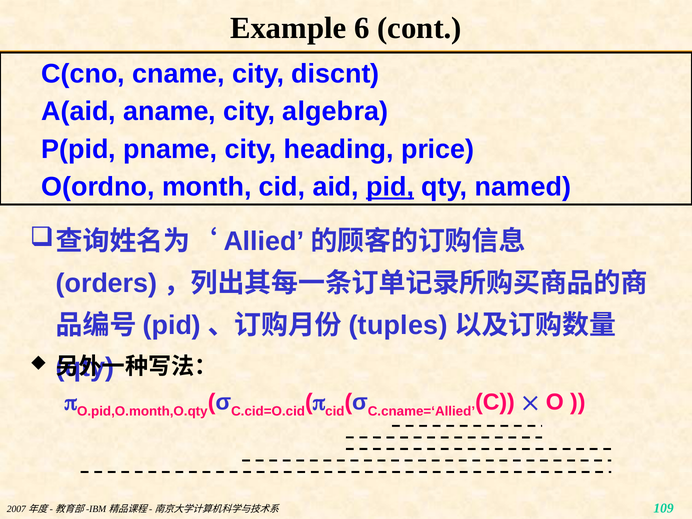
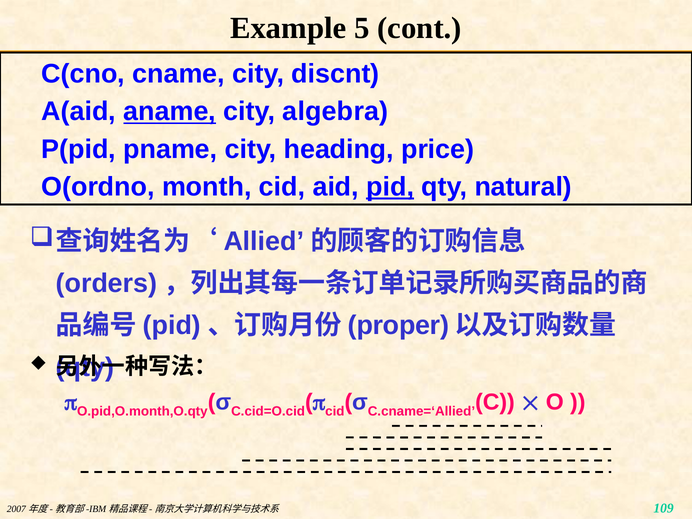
6: 6 -> 5
aname underline: none -> present
named: named -> natural
tuples: tuples -> proper
